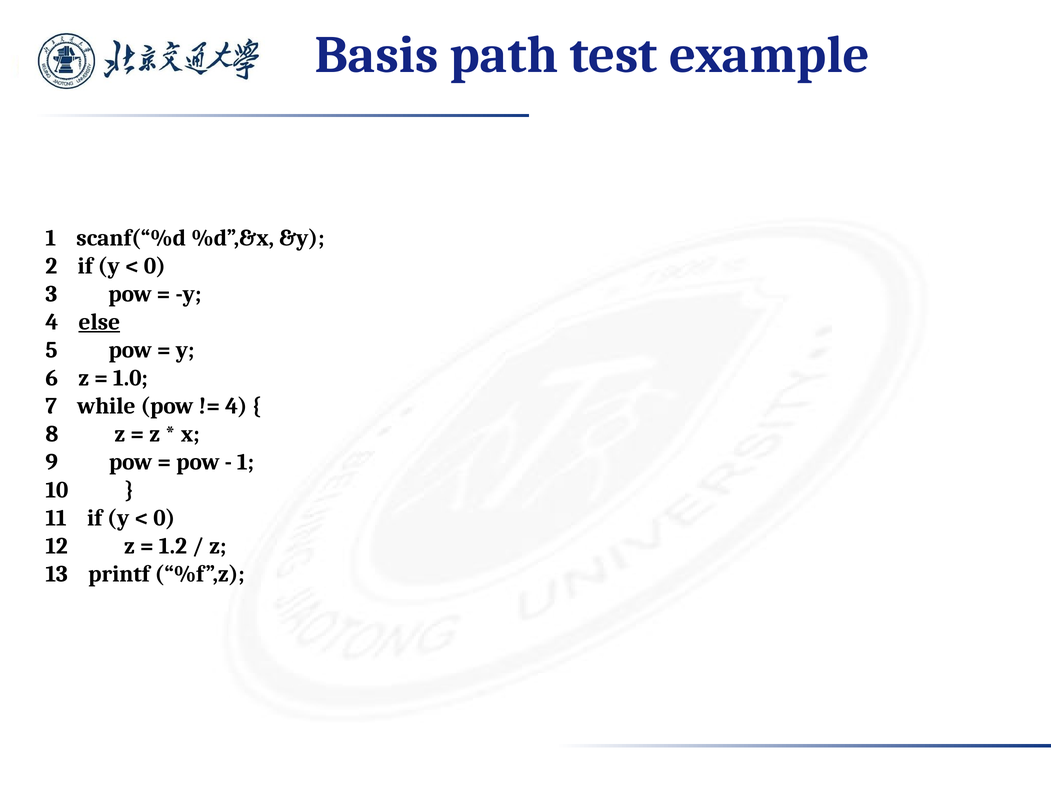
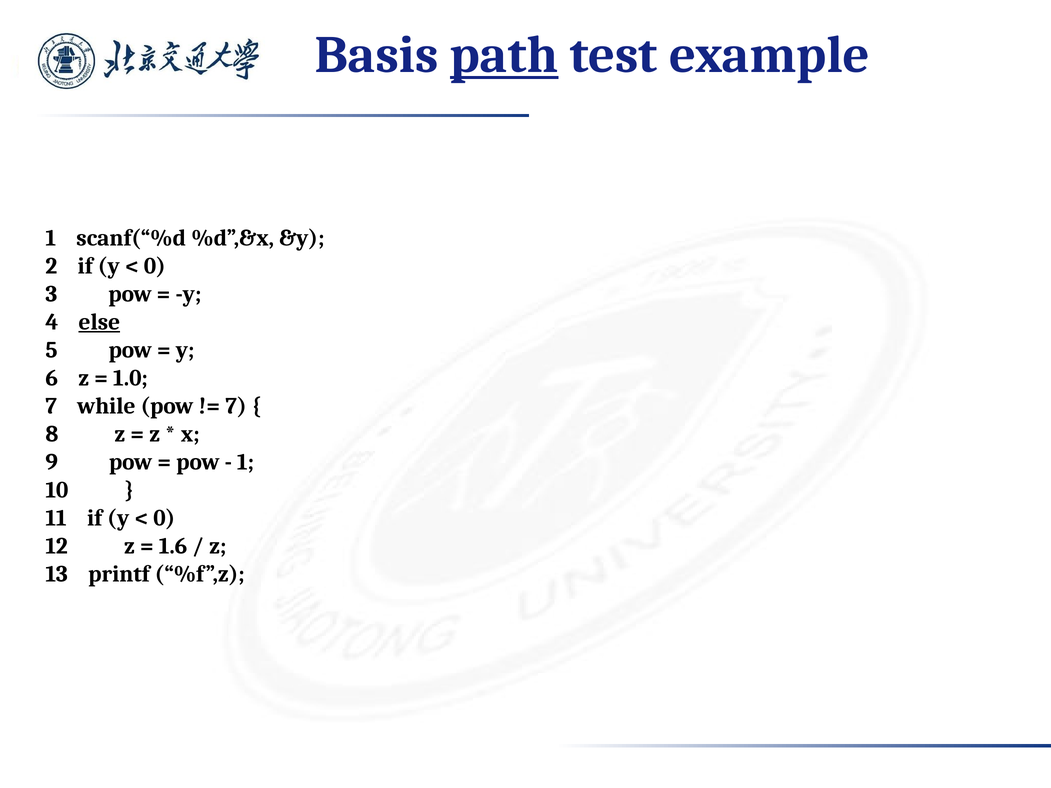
path underline: none -> present
4 at (236, 406): 4 -> 7
1.2: 1.2 -> 1.6
